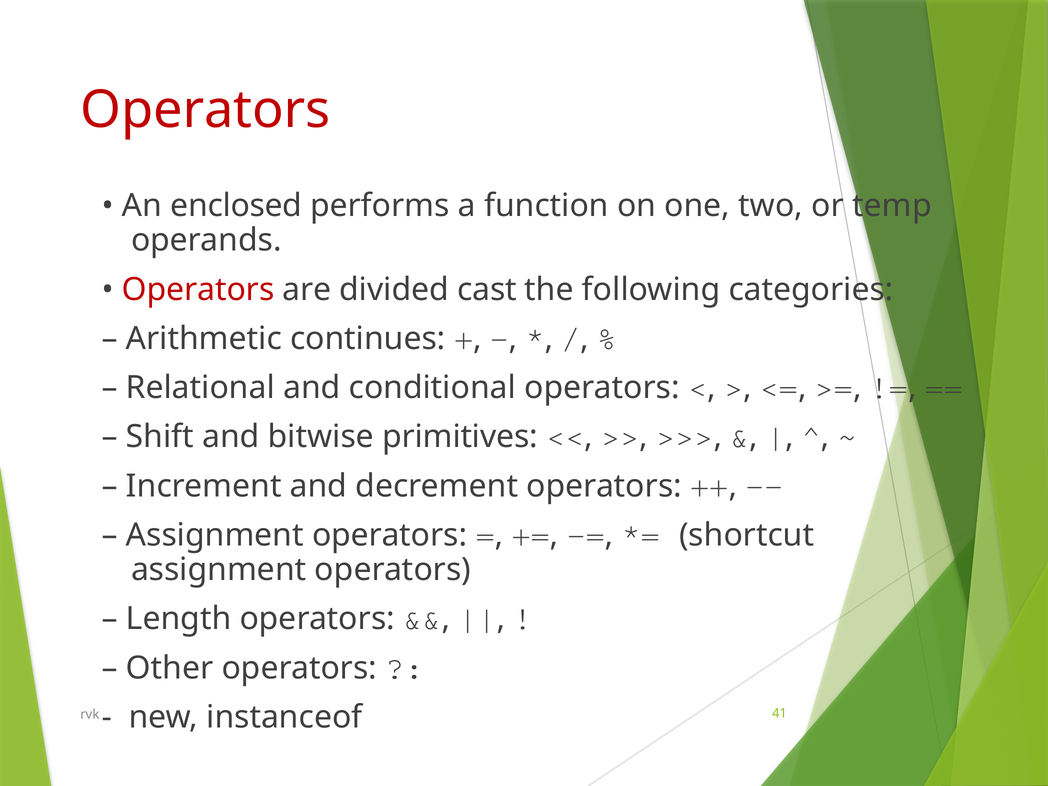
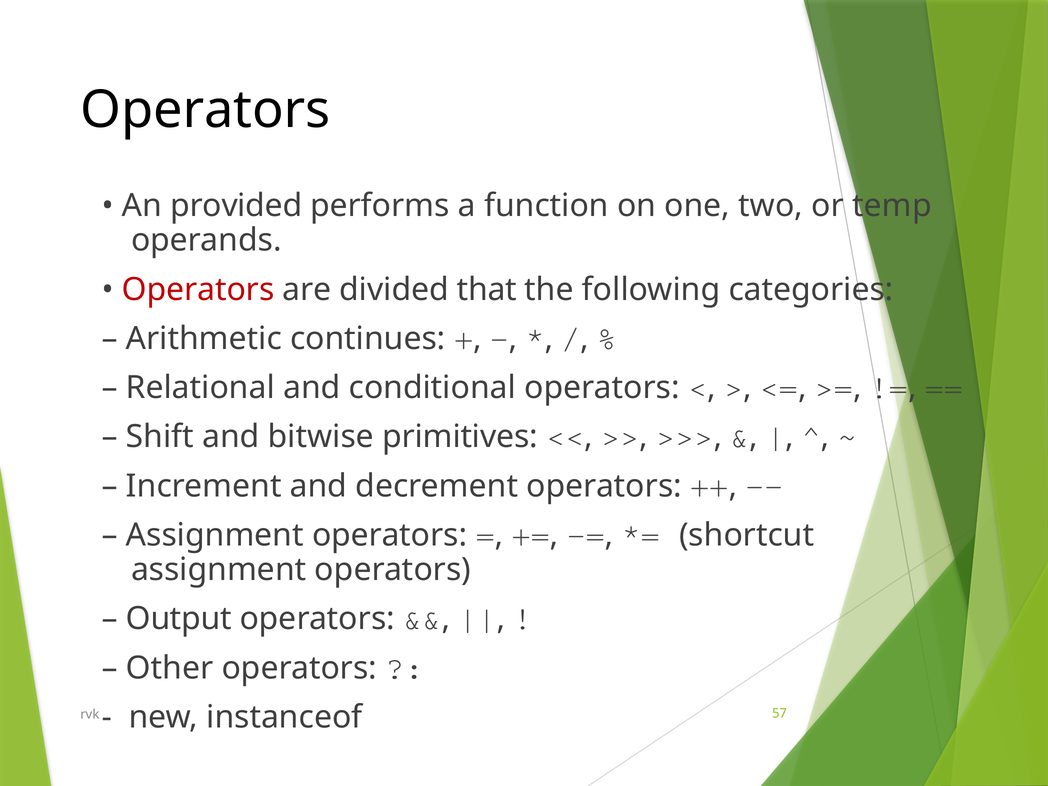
Operators at (205, 110) colour: red -> black
enclosed: enclosed -> provided
cast: cast -> that
Length: Length -> Output
41: 41 -> 57
